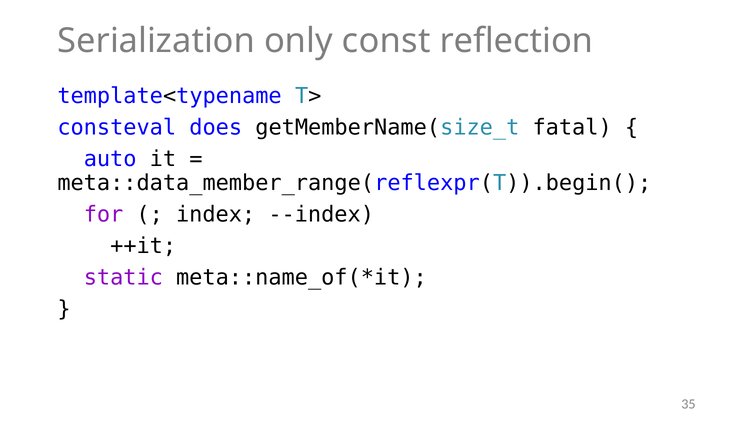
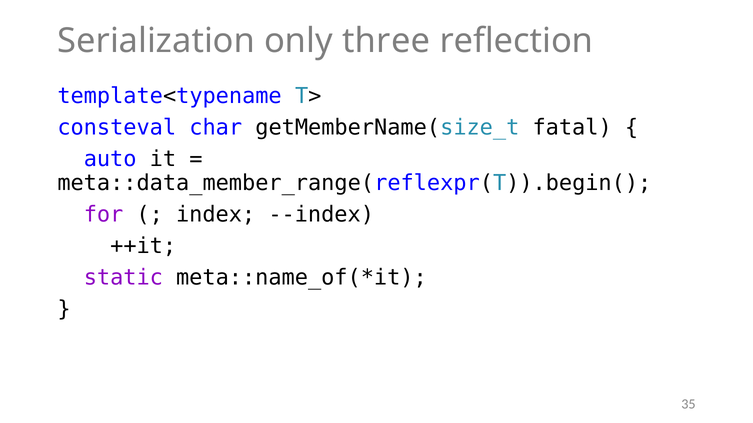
const: const -> three
does: does -> char
